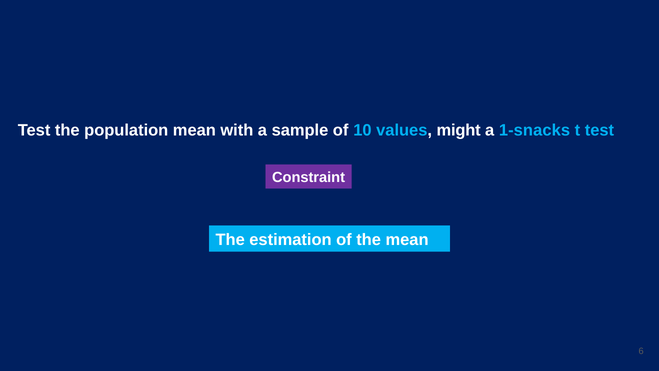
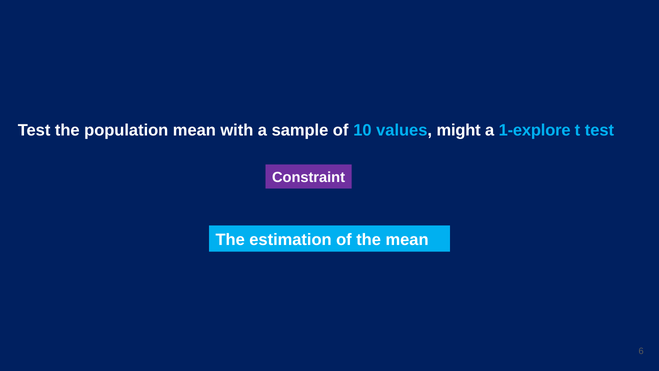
1-snacks: 1-snacks -> 1-explore
